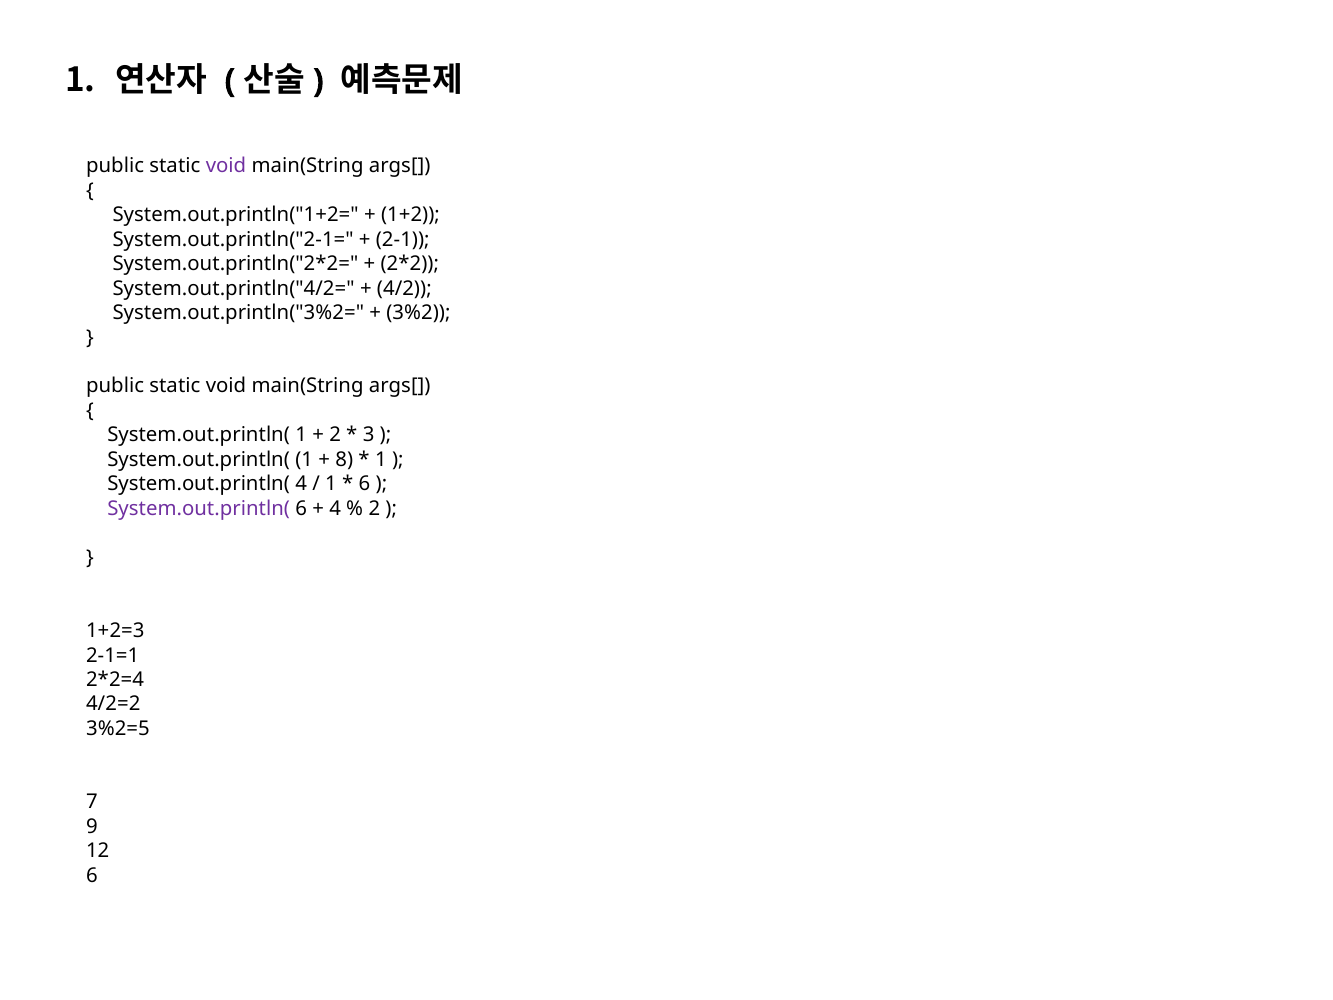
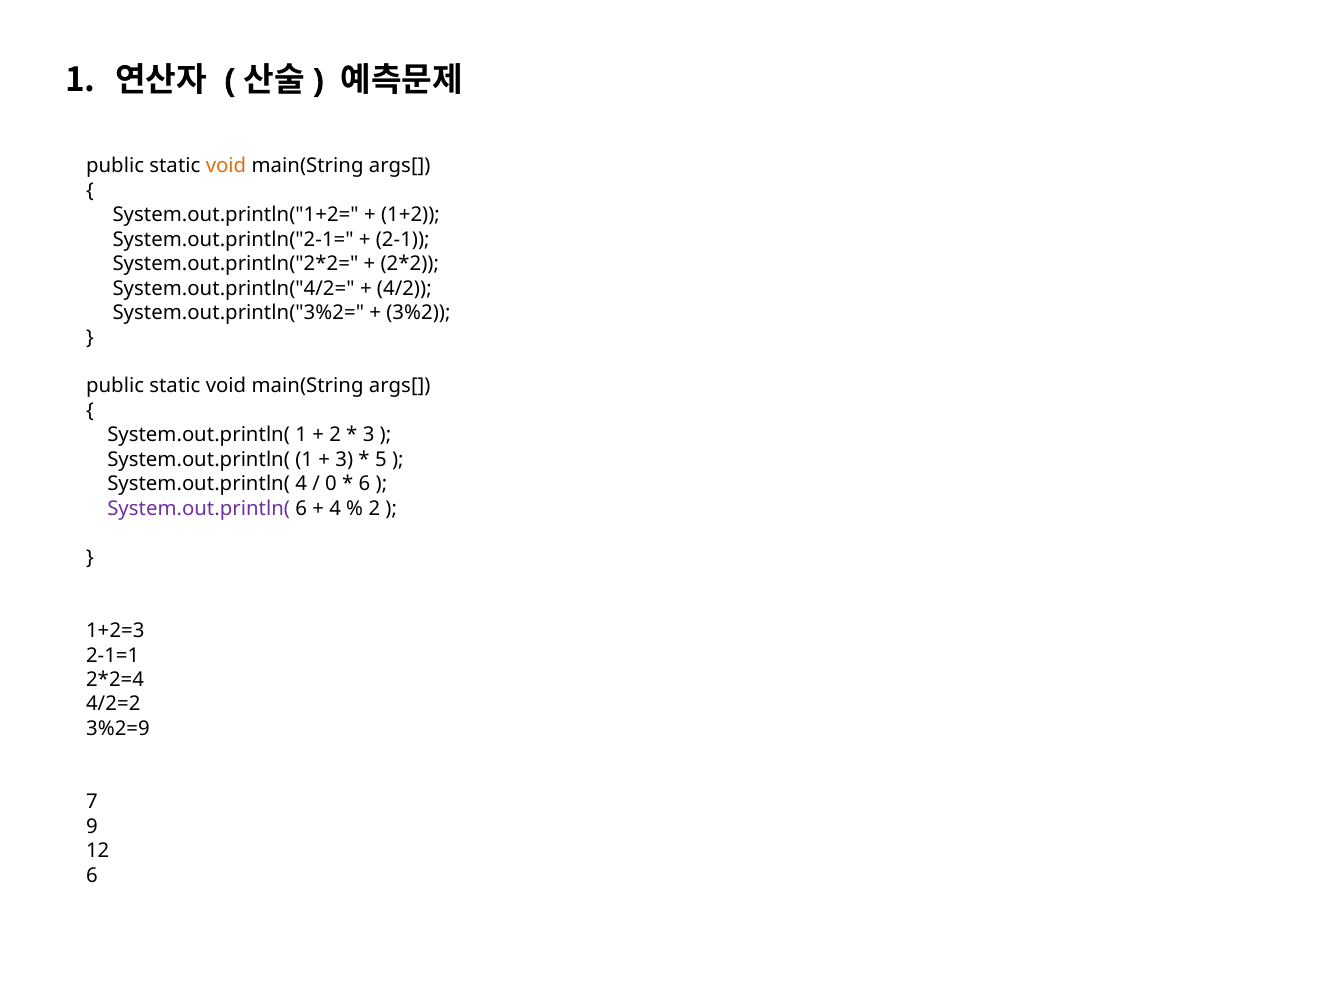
void at (226, 166) colour: purple -> orange
8 at (344, 460): 8 -> 3
1 at (381, 460): 1 -> 5
1 at (331, 484): 1 -> 0
3%2=5: 3%2=5 -> 3%2=9
